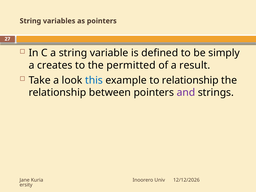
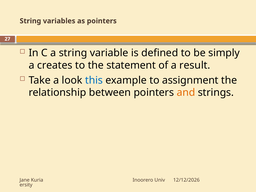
permitted: permitted -> statement
to relationship: relationship -> assignment
and colour: purple -> orange
